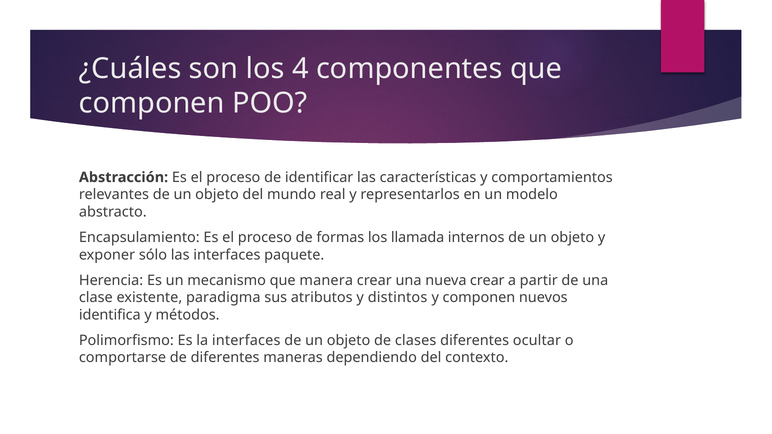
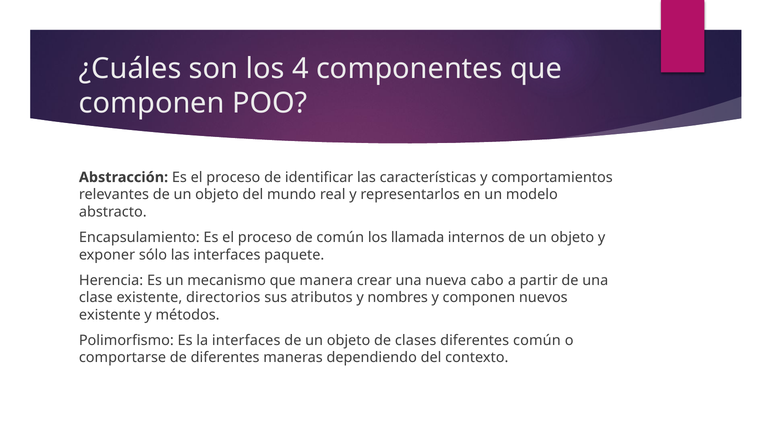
de formas: formas -> común
nueva crear: crear -> cabo
paradigma: paradigma -> directorios
distintos: distintos -> nombres
identifica at (110, 315): identifica -> existente
diferentes ocultar: ocultar -> común
